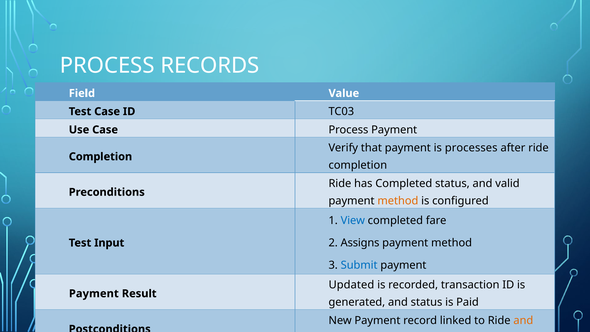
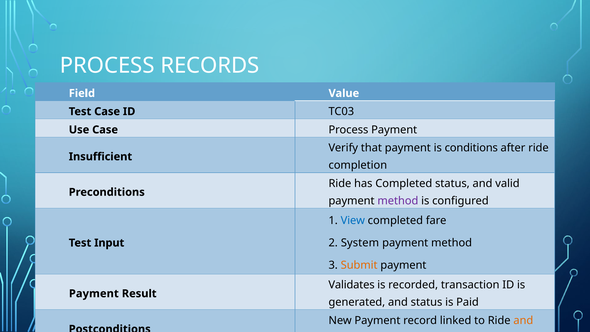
processes: processes -> conditions
Completion at (100, 157): Completion -> Insufficient
method at (398, 201) colour: orange -> purple
Assigns: Assigns -> System
Submit colour: blue -> orange
Updated: Updated -> Validates
